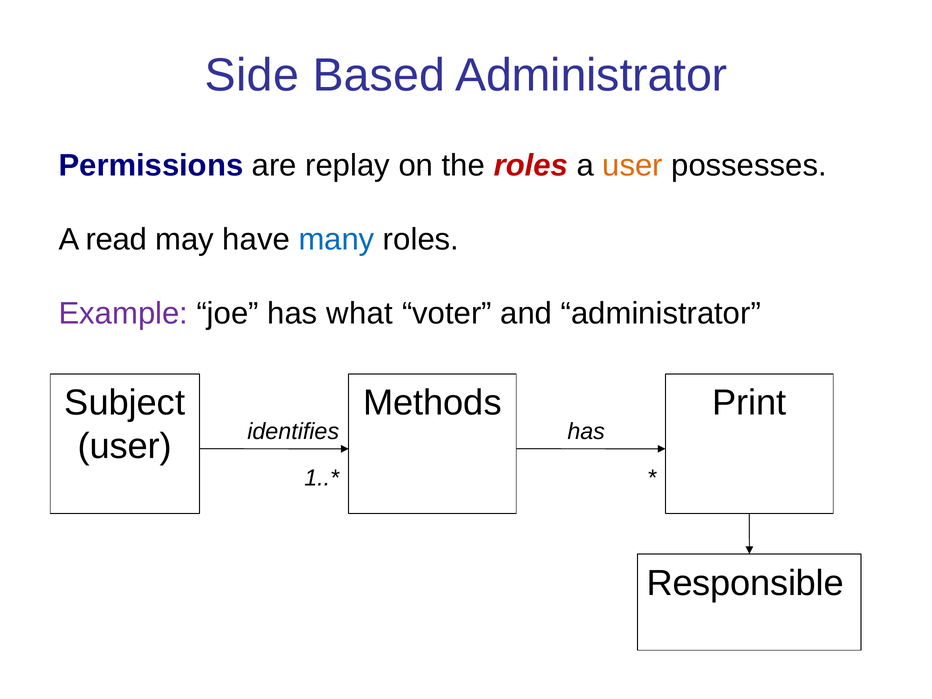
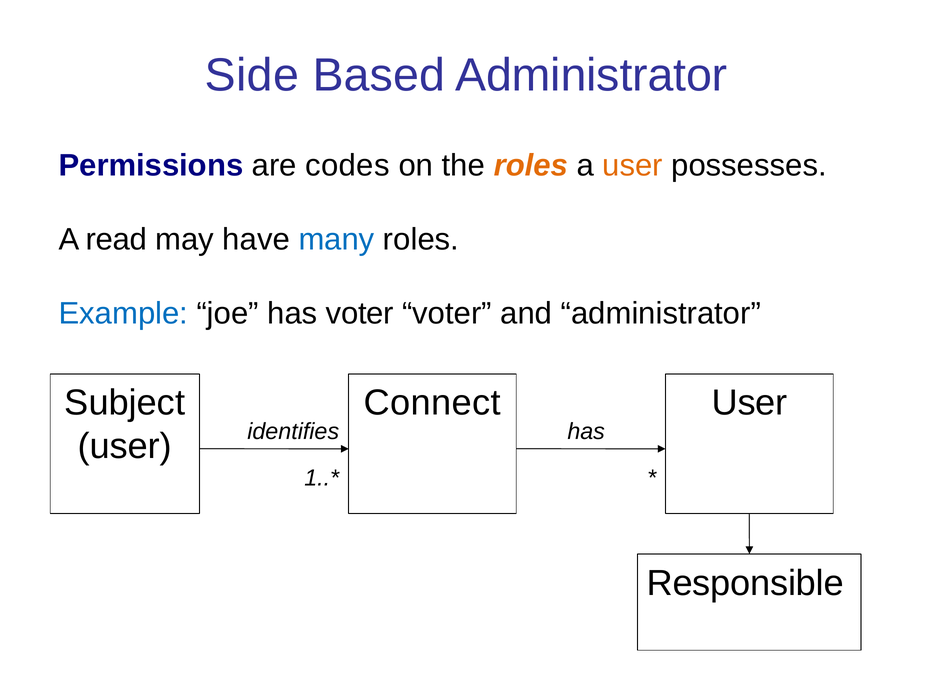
replay: replay -> codes
roles at (531, 165) colour: red -> orange
Example colour: purple -> blue
has what: what -> voter
Methods: Methods -> Connect
Print at (749, 403): Print -> User
